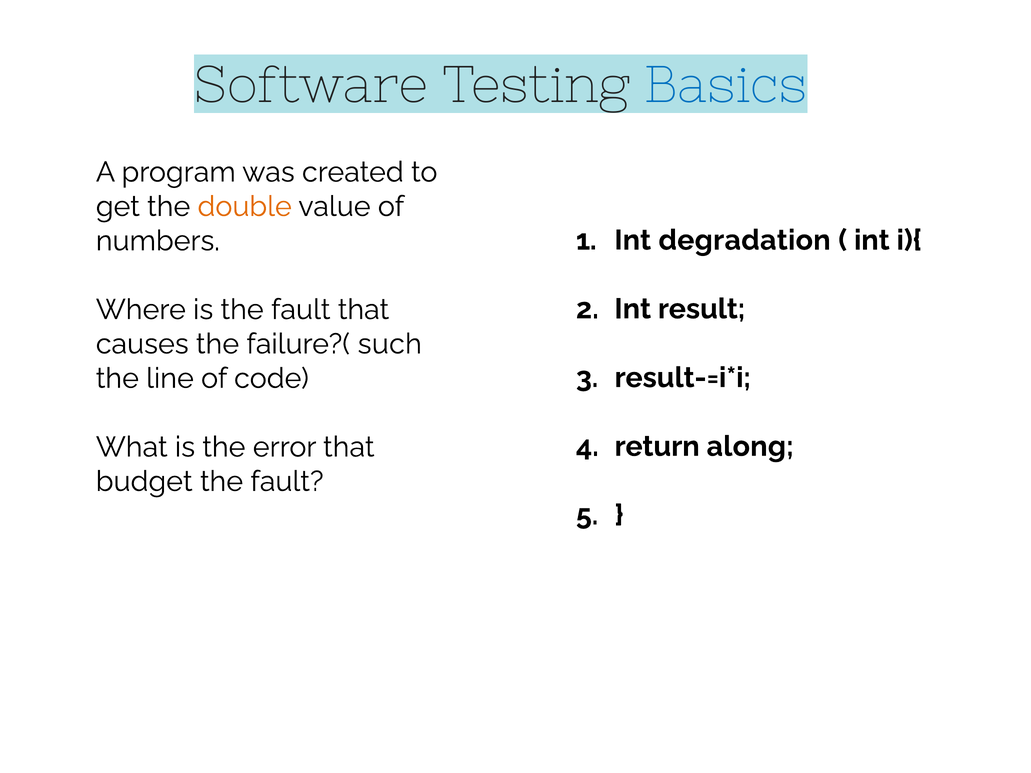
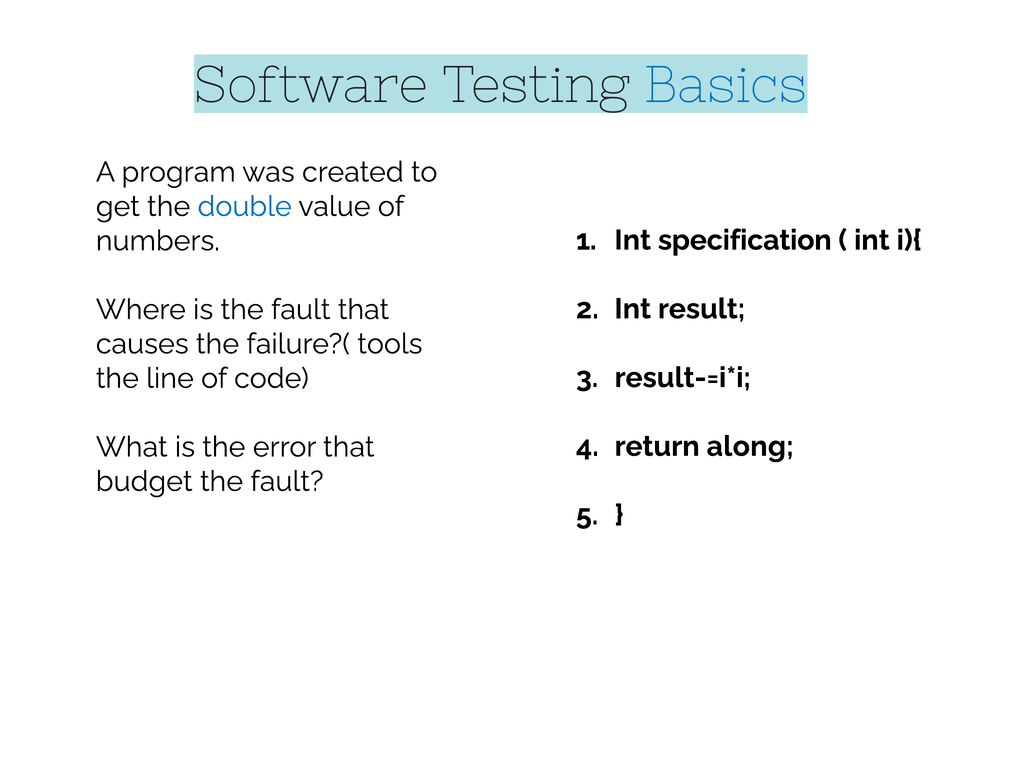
double colour: orange -> blue
degradation: degradation -> specification
such: such -> tools
